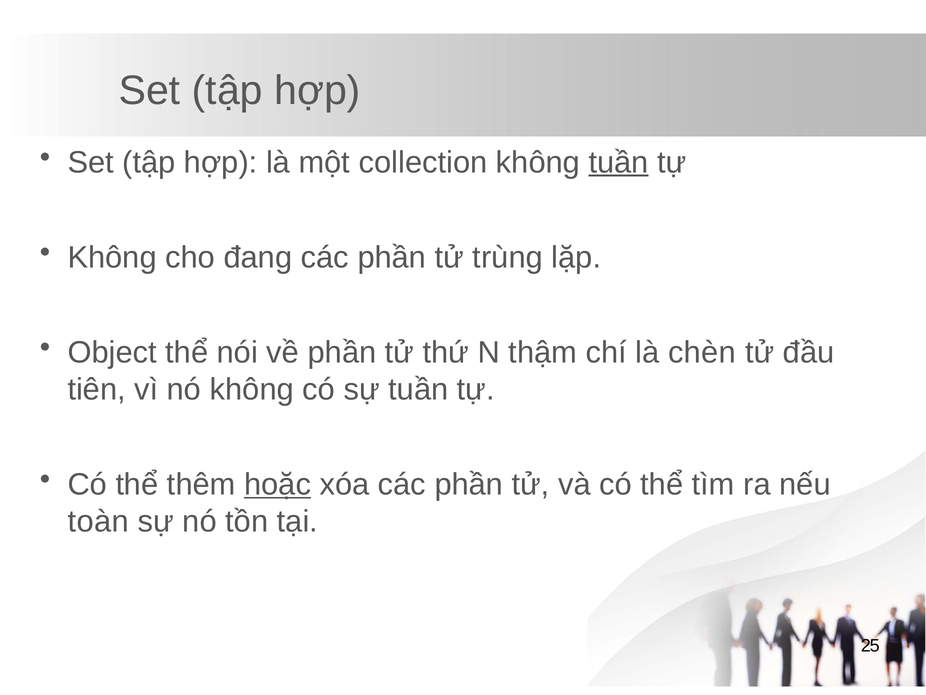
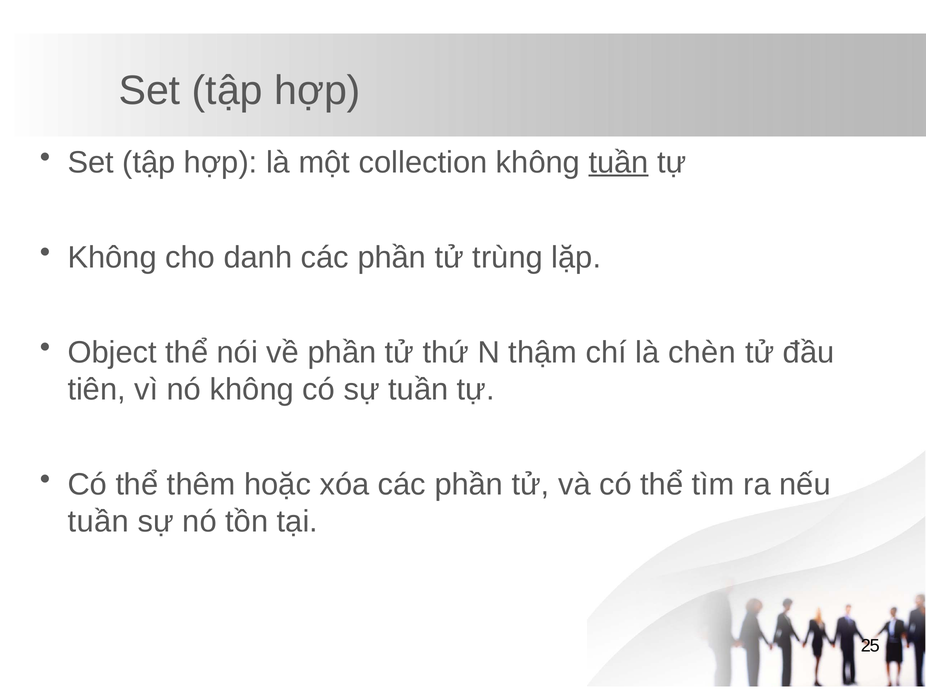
đang: đang -> danh
hoặc underline: present -> none
toàn at (98, 521): toàn -> tuần
